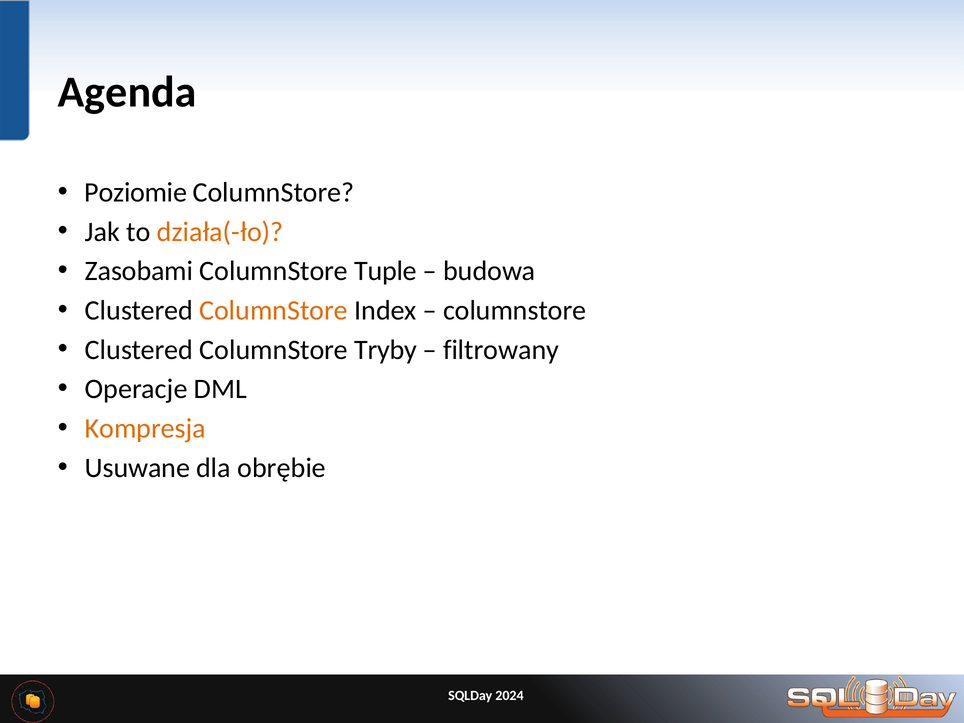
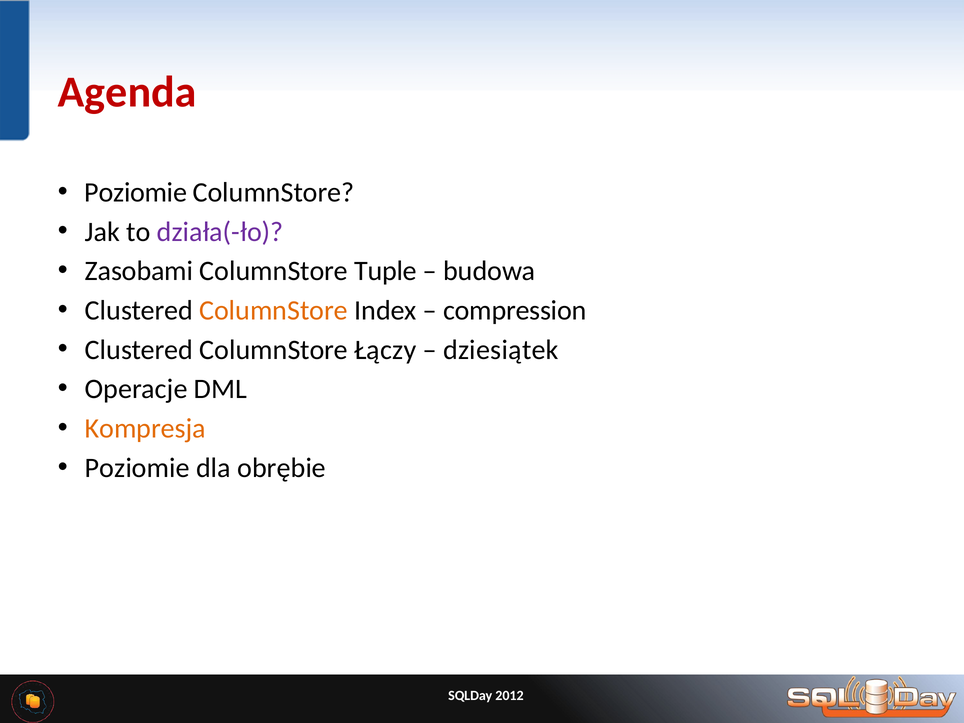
Agenda colour: black -> red
działa(-ło colour: orange -> purple
columnstore at (515, 310): columnstore -> compression
Tryby: Tryby -> Łączy
filtrowany: filtrowany -> dziesiątek
Usuwane at (137, 468): Usuwane -> Poziomie
2024: 2024 -> 2012
